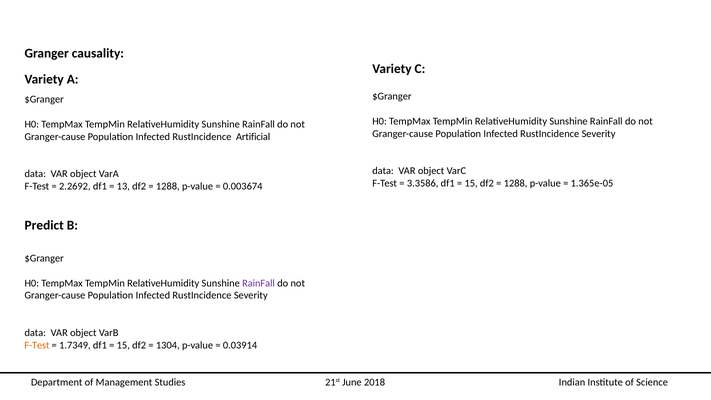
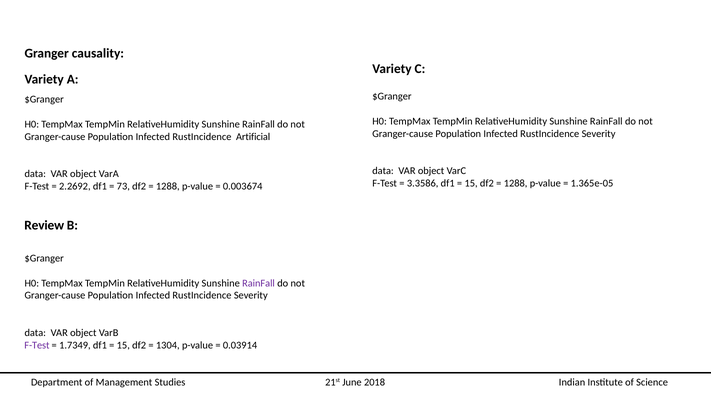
13: 13 -> 73
Predict: Predict -> Review
F-Test at (37, 345) colour: orange -> purple
